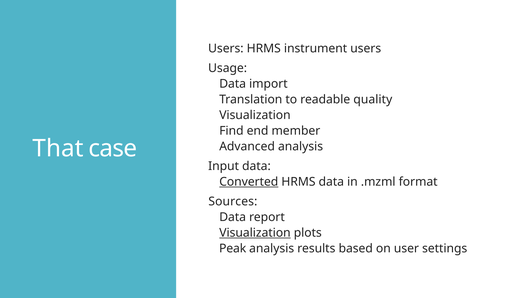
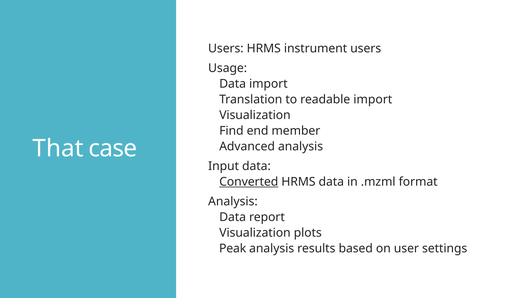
readable quality: quality -> import
Sources at (233, 201): Sources -> Analysis
Visualization at (255, 232) underline: present -> none
